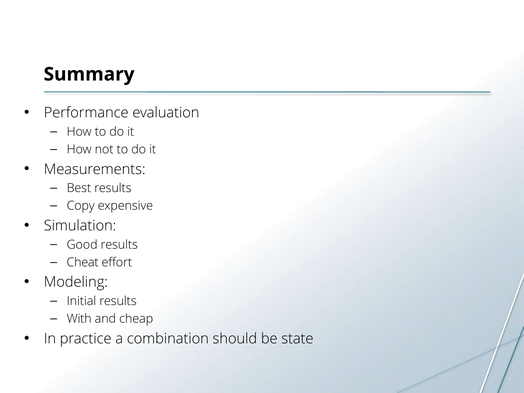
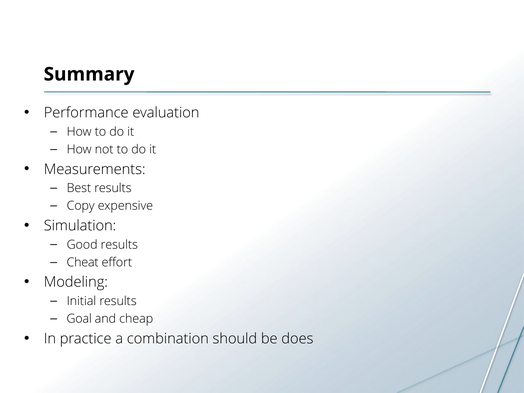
With: With -> Goal
state: state -> does
